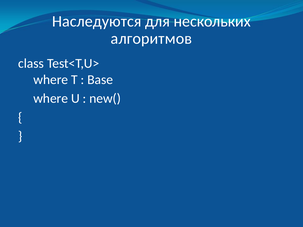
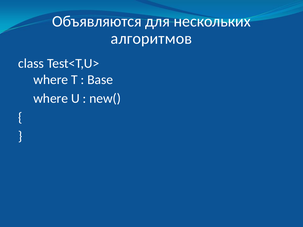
Наследуются: Наследуются -> Объявляются
